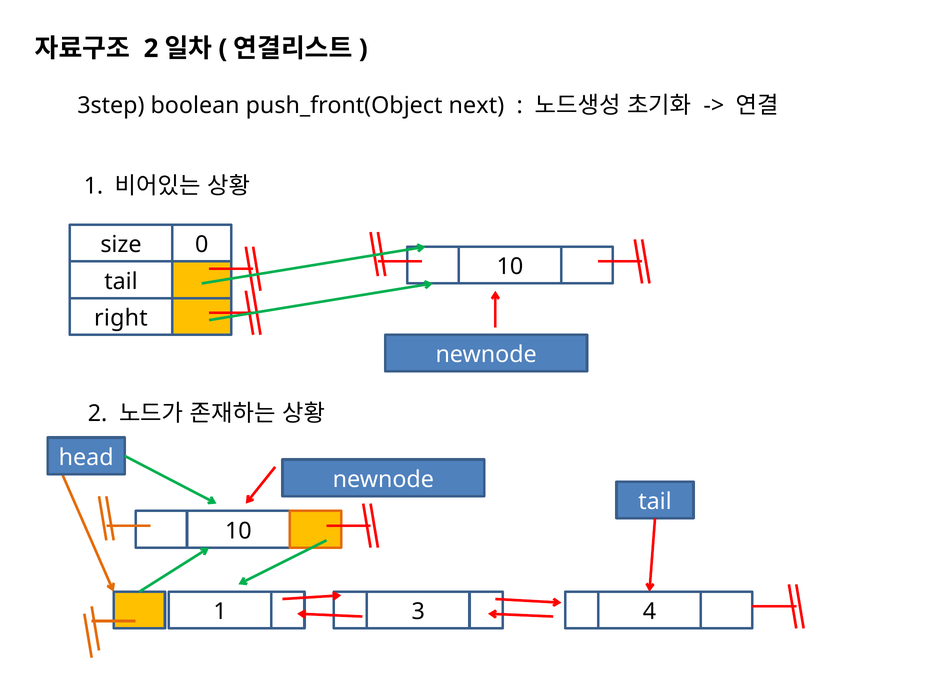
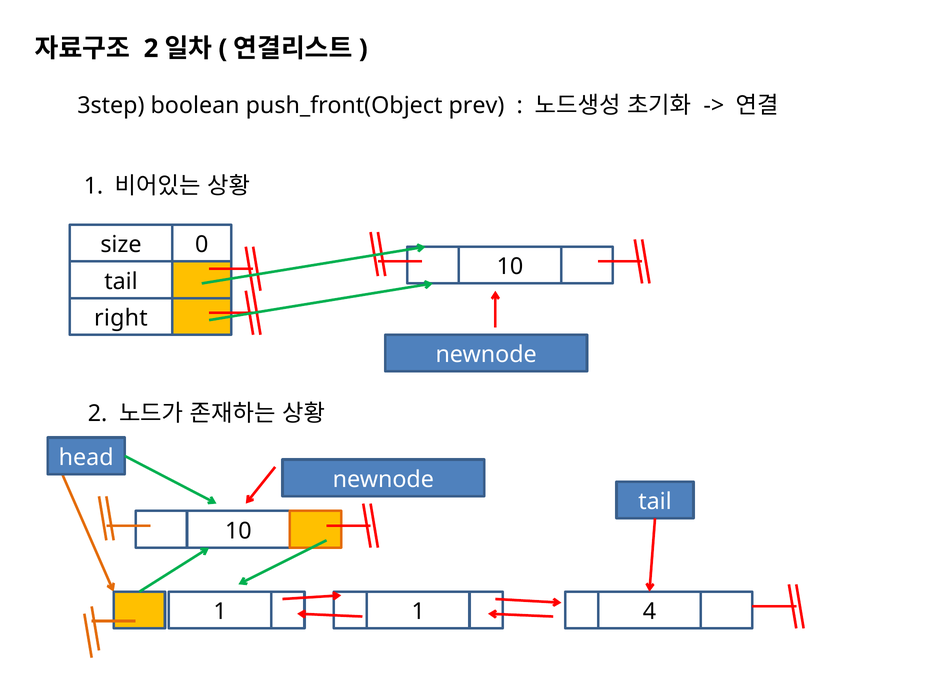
next: next -> prev
1 3: 3 -> 1
